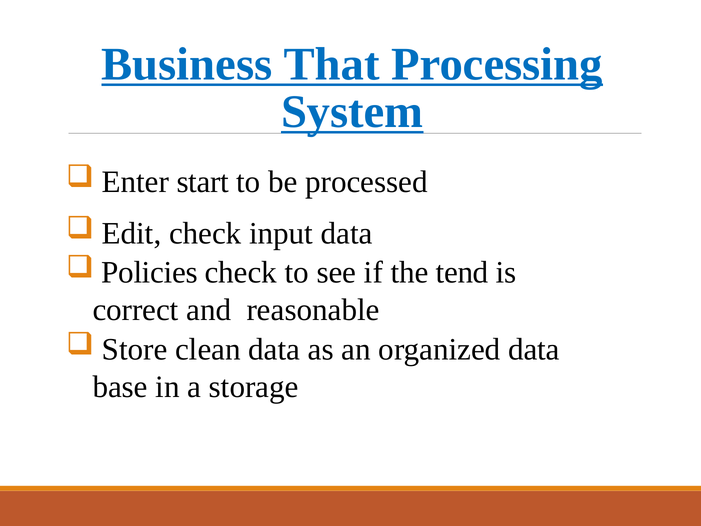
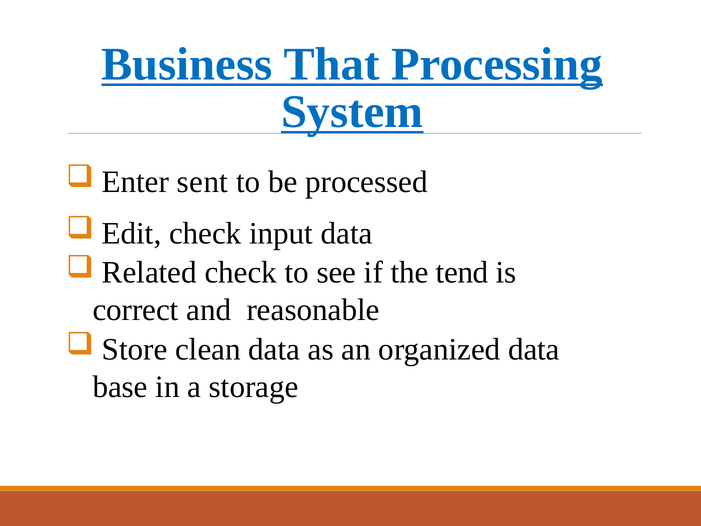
start: start -> sent
Policies: Policies -> Related
